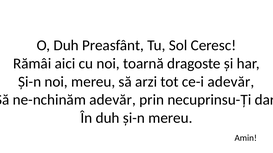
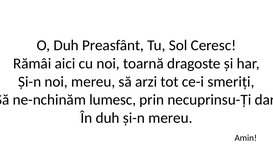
ce-i adevăr: adevăr -> smeriți
ne-nchinăm adevăr: adevăr -> lumesc
